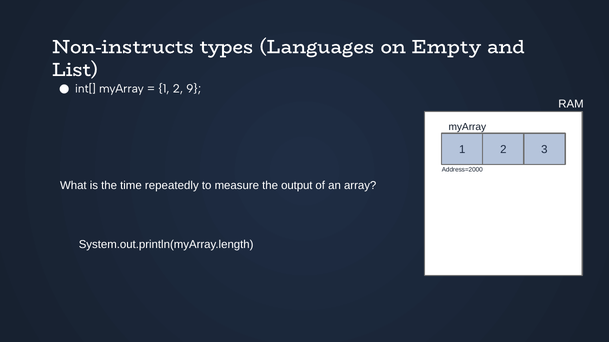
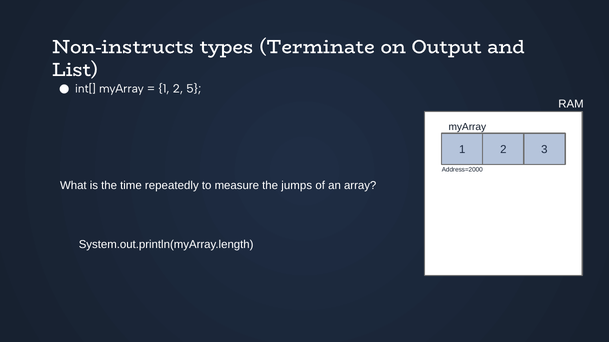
Languages: Languages -> Terminate
Empty: Empty -> Output
9: 9 -> 5
output: output -> jumps
